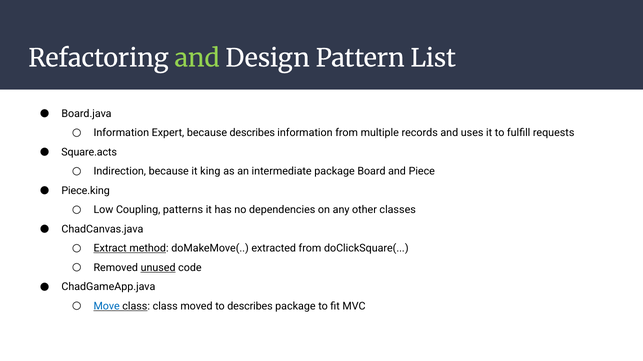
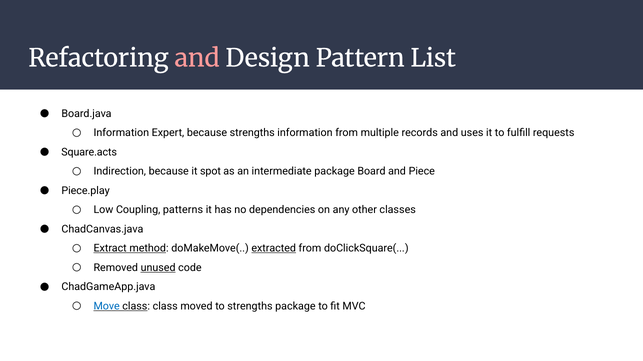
and at (197, 58) colour: light green -> pink
because describes: describes -> strengths
king: king -> spot
Piece.king: Piece.king -> Piece.play
extracted underline: none -> present
to describes: describes -> strengths
